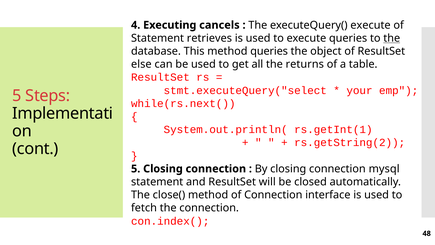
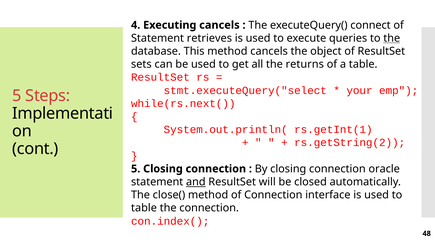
executeQuery( execute: execute -> connect
method queries: queries -> cancels
else: else -> sets
mysql: mysql -> oracle
and underline: none -> present
fetch at (144, 208): fetch -> table
